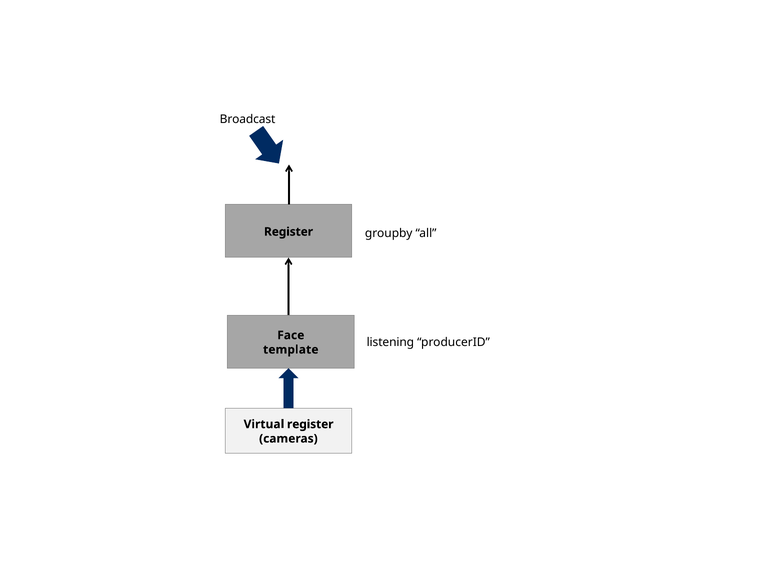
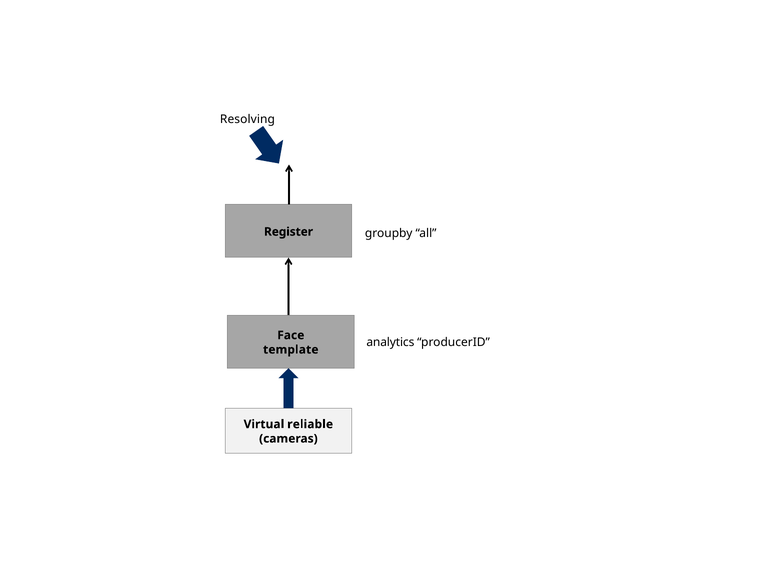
Broadcast: Broadcast -> Resolving
listening: listening -> analytics
Virtual register: register -> reliable
